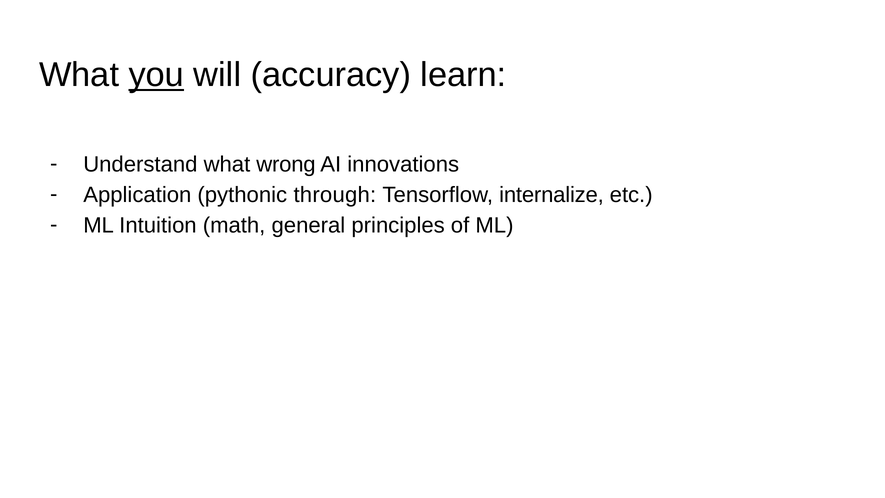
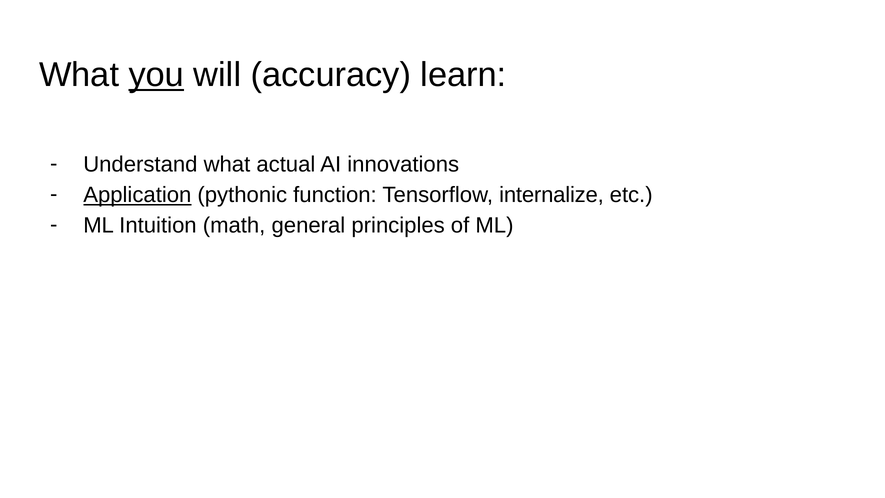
wrong: wrong -> actual
Application underline: none -> present
through: through -> function
